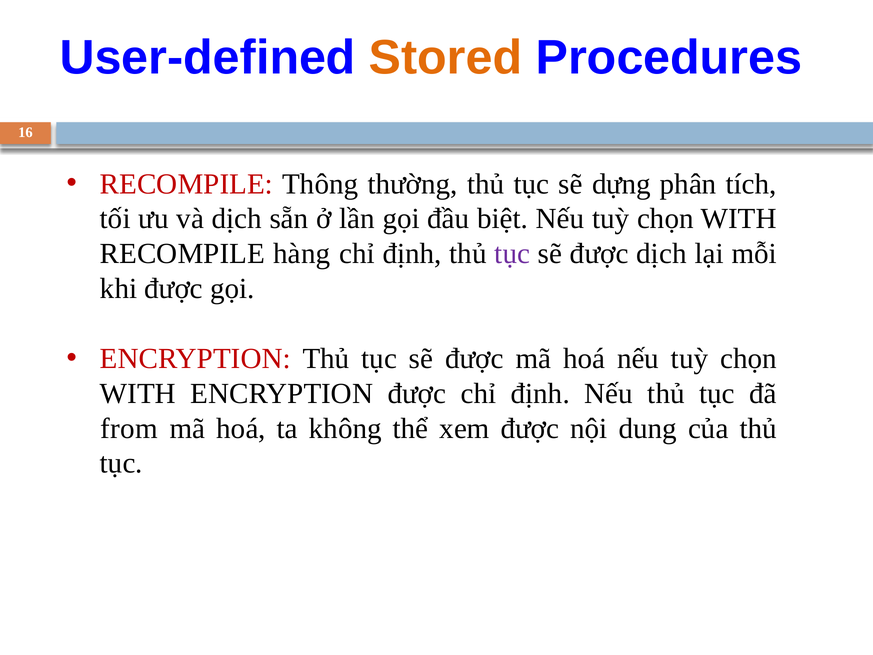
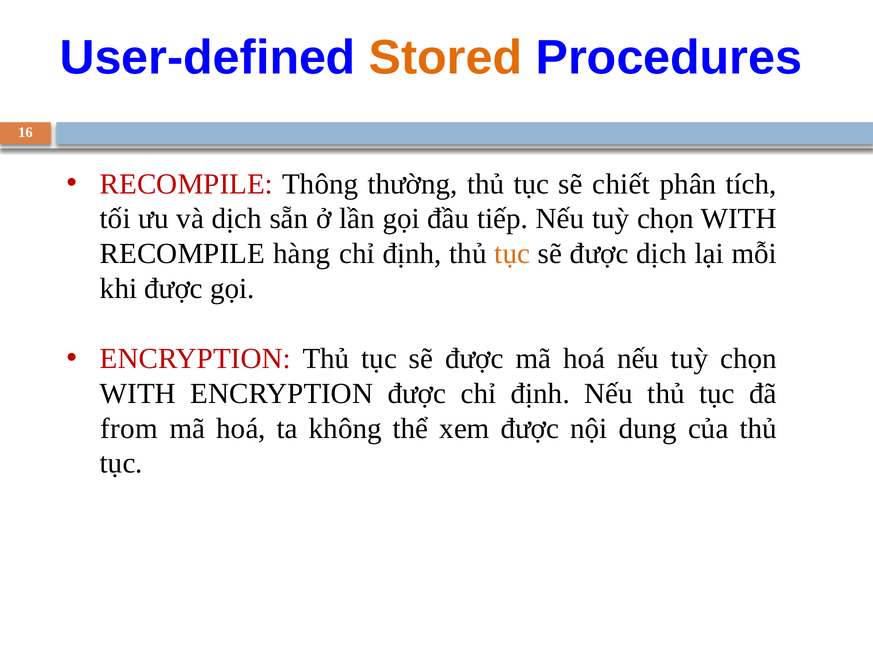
dựng: dựng -> chiết
biệt: biệt -> tiếp
tục at (512, 254) colour: purple -> orange
